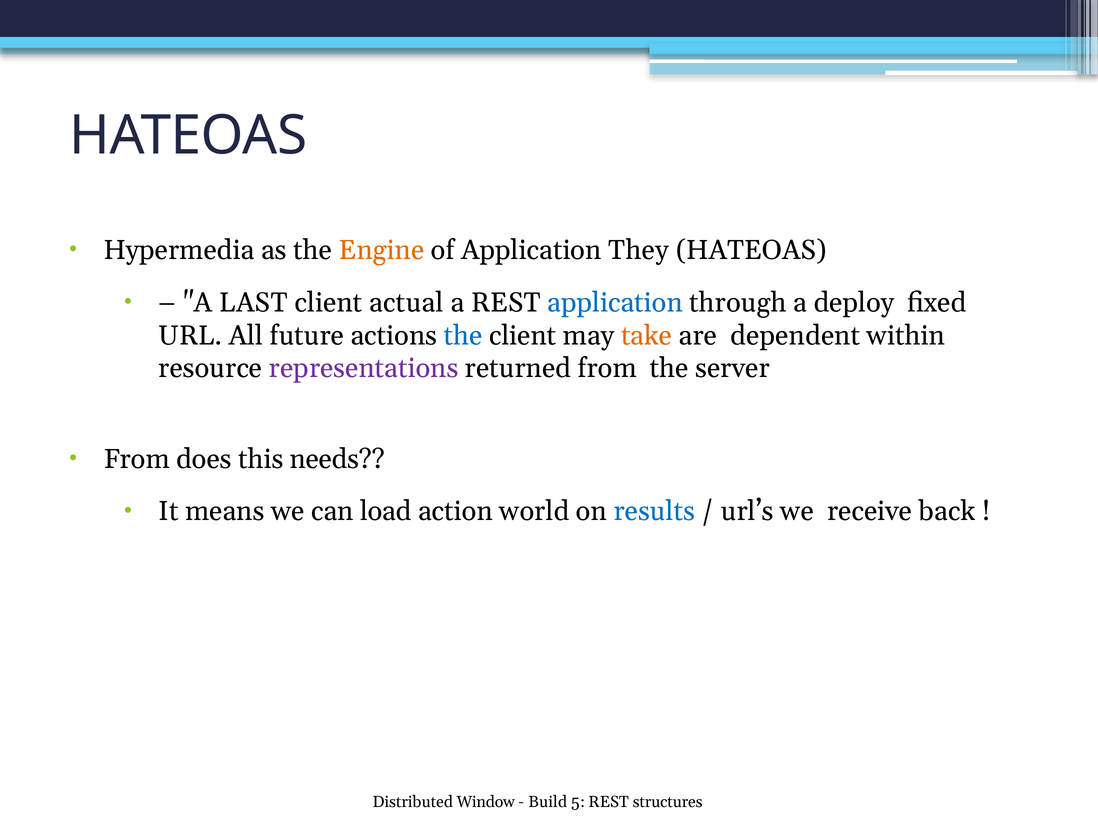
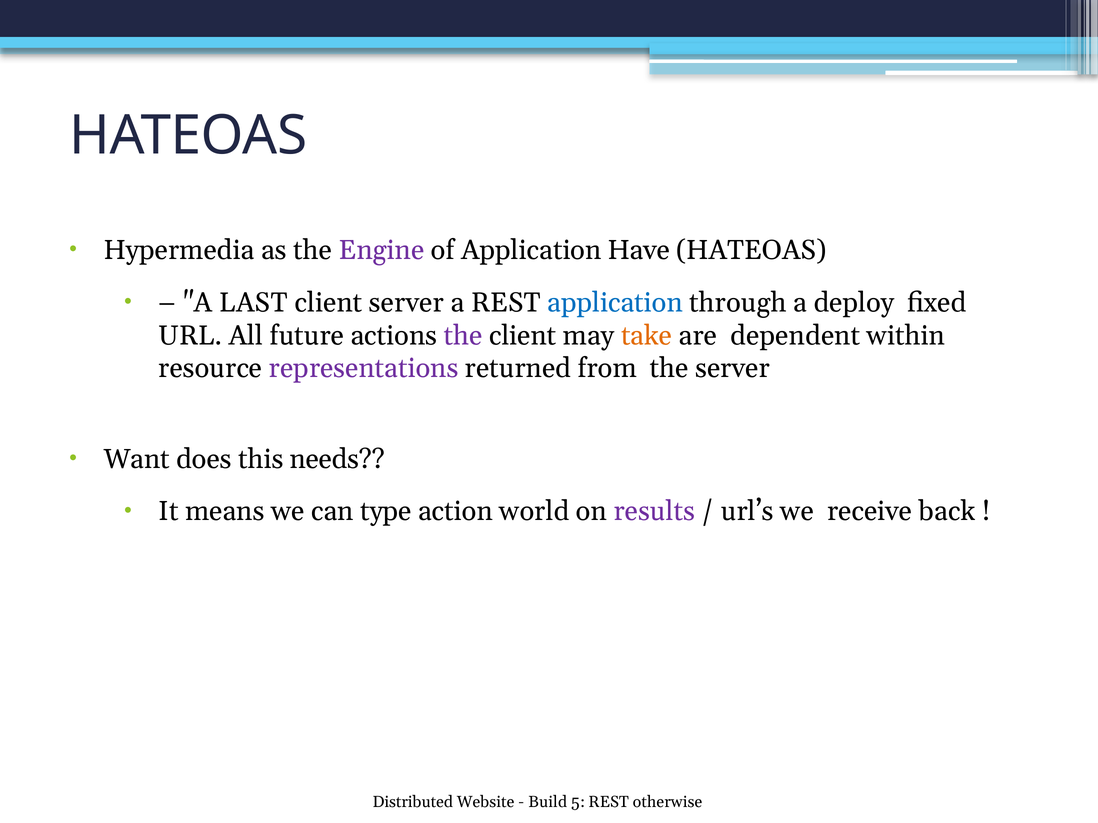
Engine colour: orange -> purple
They: They -> Have
client actual: actual -> server
the at (463, 336) colour: blue -> purple
From at (137, 459): From -> Want
load: load -> type
results colour: blue -> purple
Window: Window -> Website
structures: structures -> otherwise
